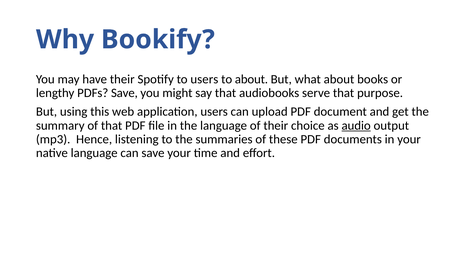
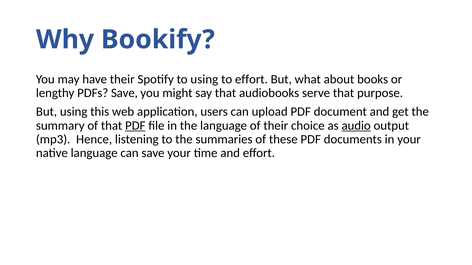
to users: users -> using
to about: about -> effort
PDF at (135, 126) underline: none -> present
